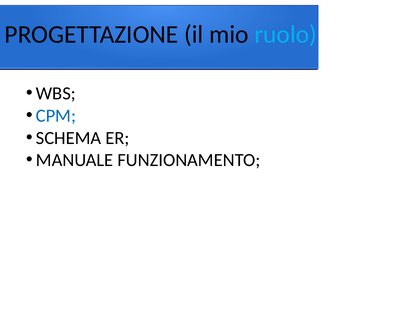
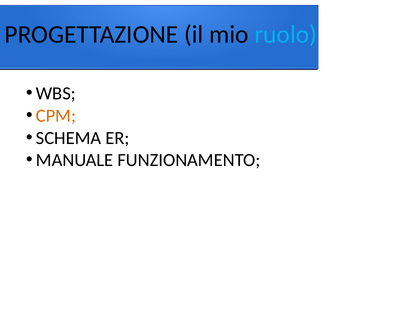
CPM colour: blue -> orange
